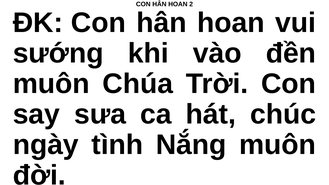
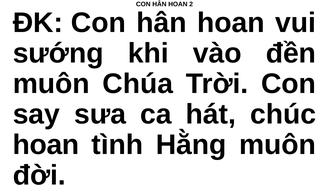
ngày at (46, 145): ngày -> hoan
Nắng: Nắng -> Hằng
